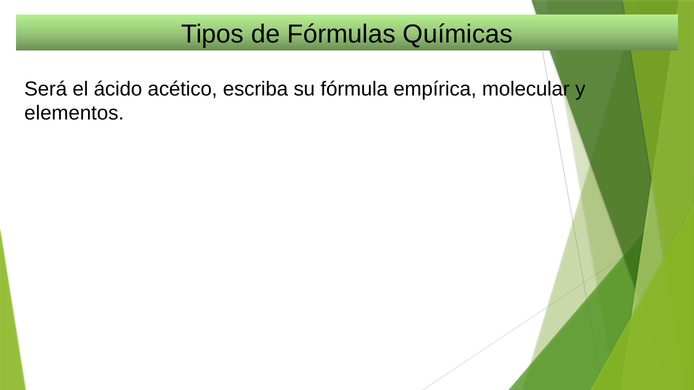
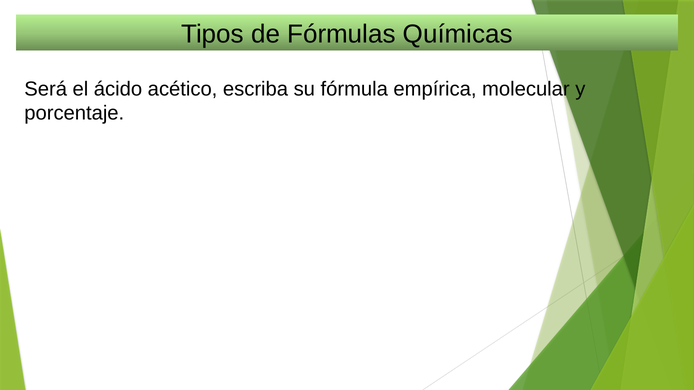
elementos: elementos -> porcentaje
